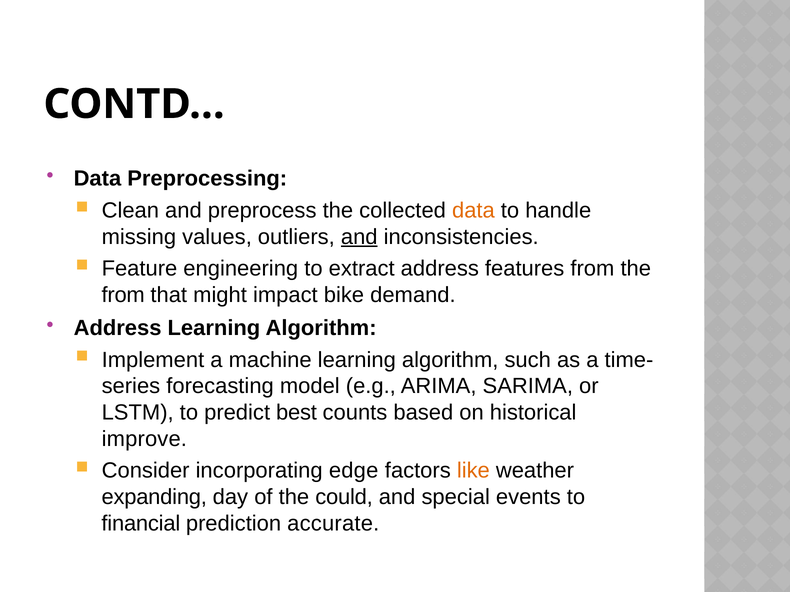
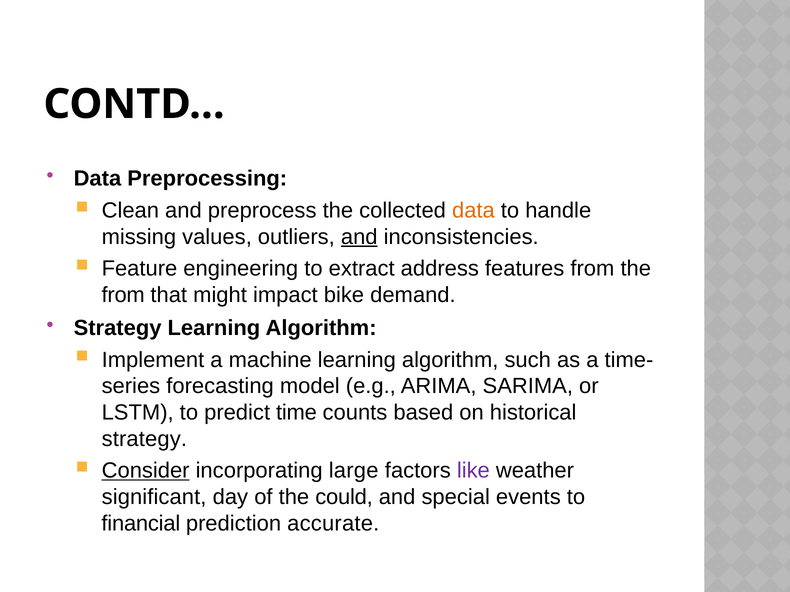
Address at (118, 328): Address -> Strategy
best: best -> time
improve at (144, 439): improve -> strategy
Consider underline: none -> present
edge: edge -> large
like colour: orange -> purple
expanding: expanding -> significant
